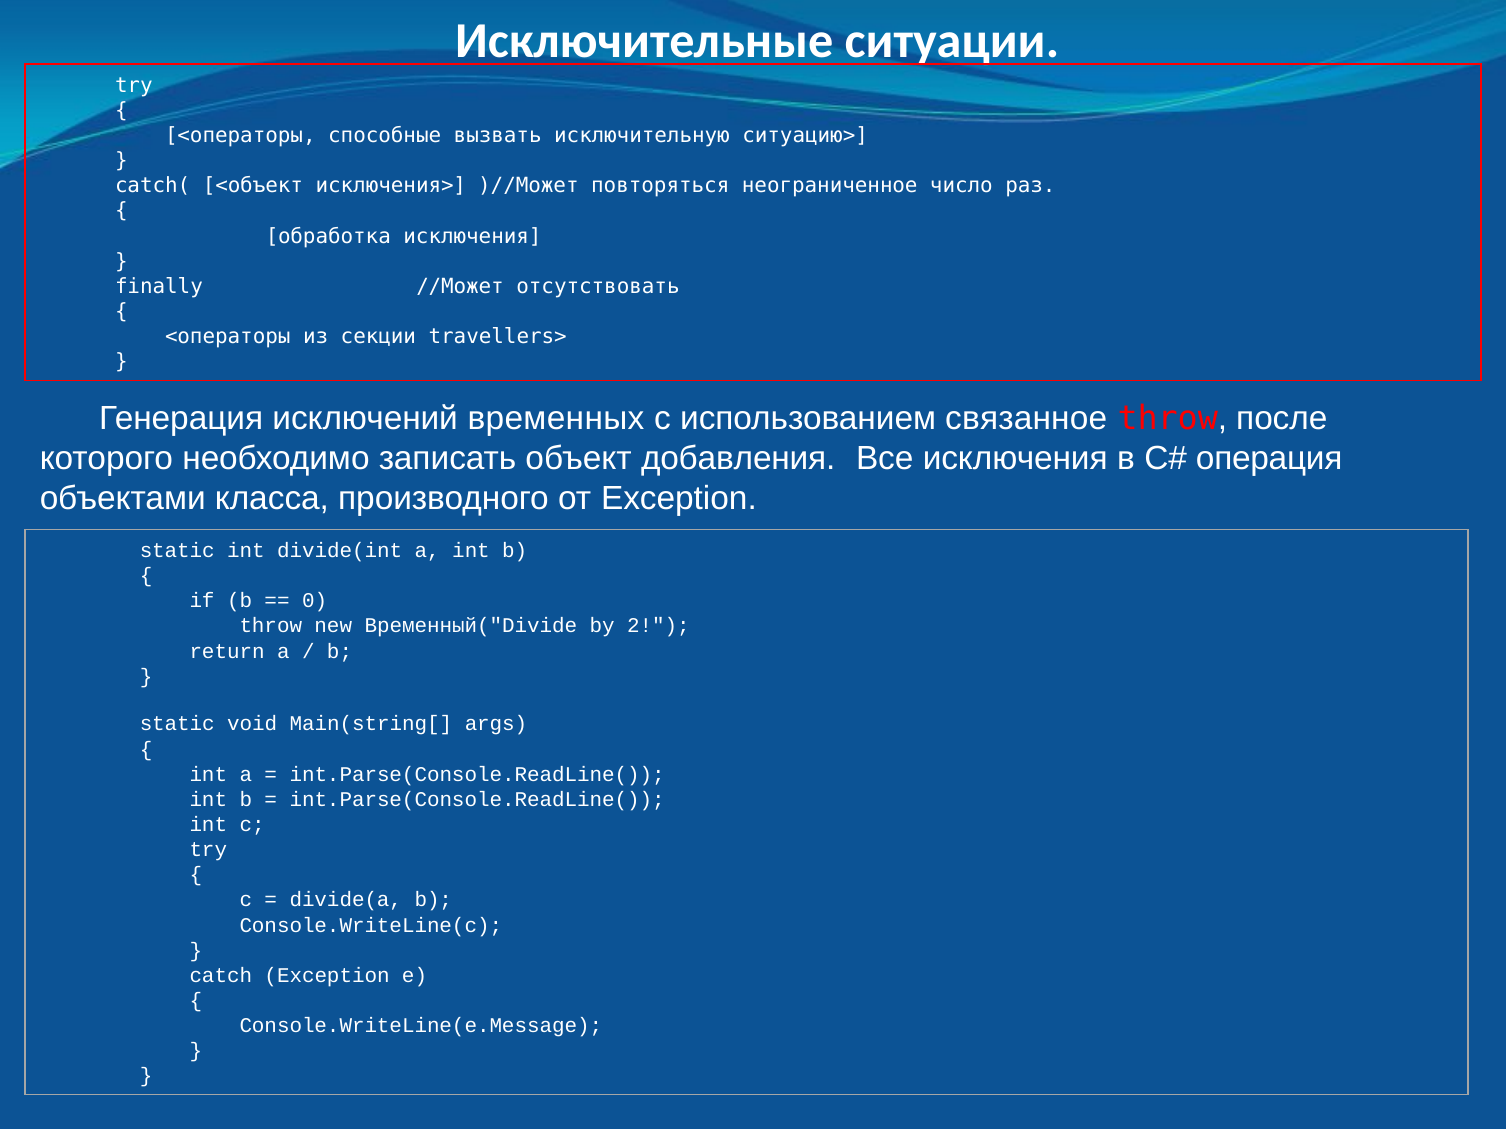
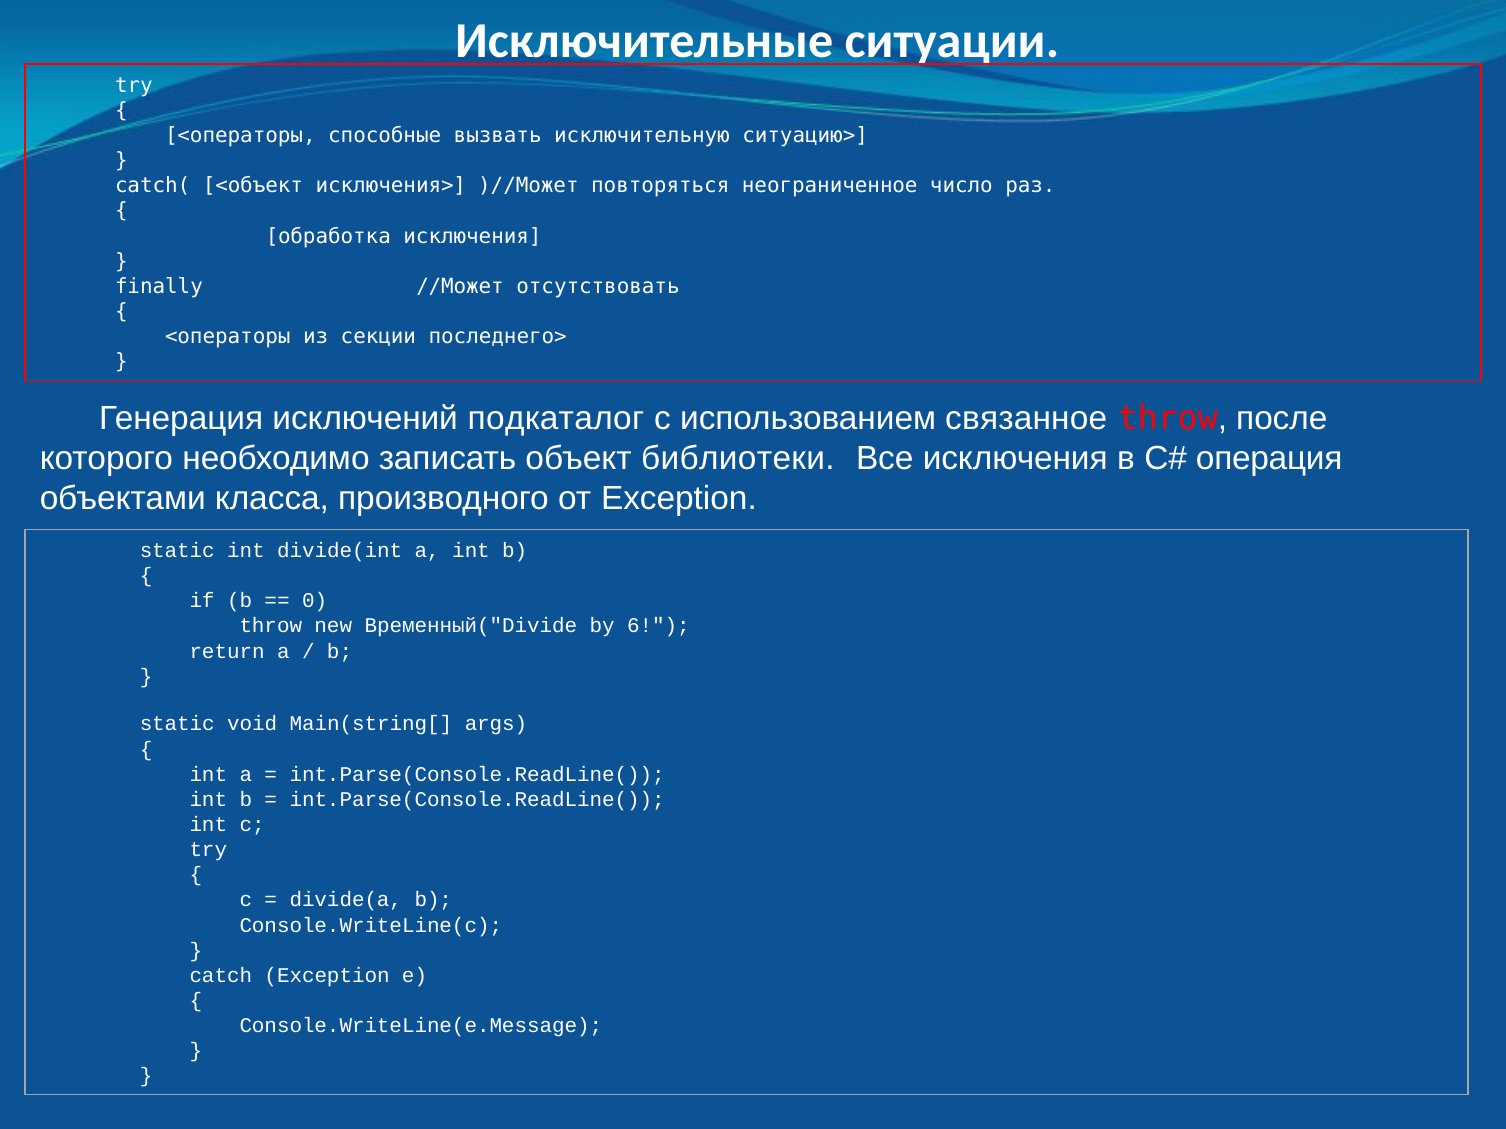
travellers>: travellers> -> последнего>
временных: временных -> подкаталог
добавления: добавления -> библиотеки
2: 2 -> 6
